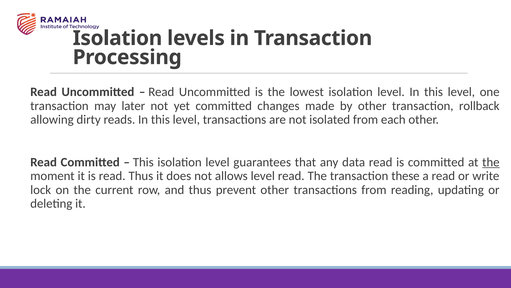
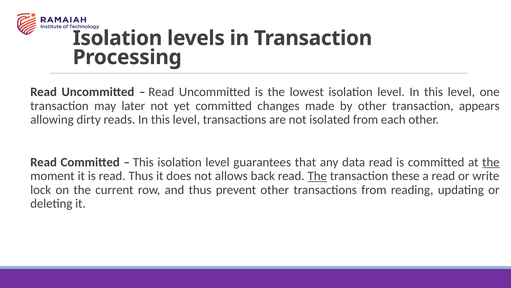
rollback: rollback -> appears
allows level: level -> back
The at (317, 176) underline: none -> present
